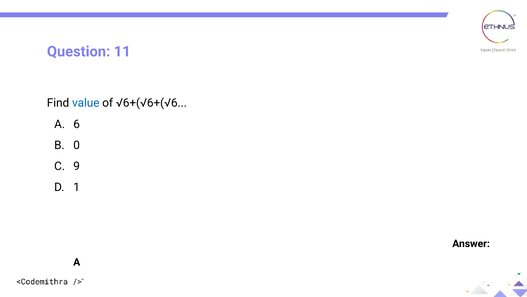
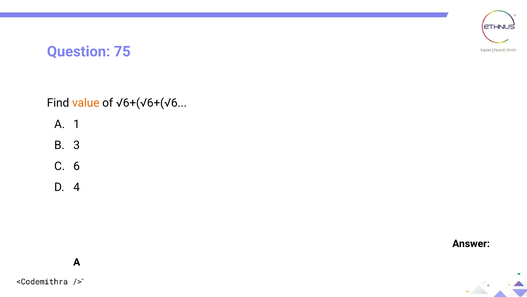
11: 11 -> 75
value colour: blue -> orange
6: 6 -> 1
0: 0 -> 3
9: 9 -> 6
1: 1 -> 4
